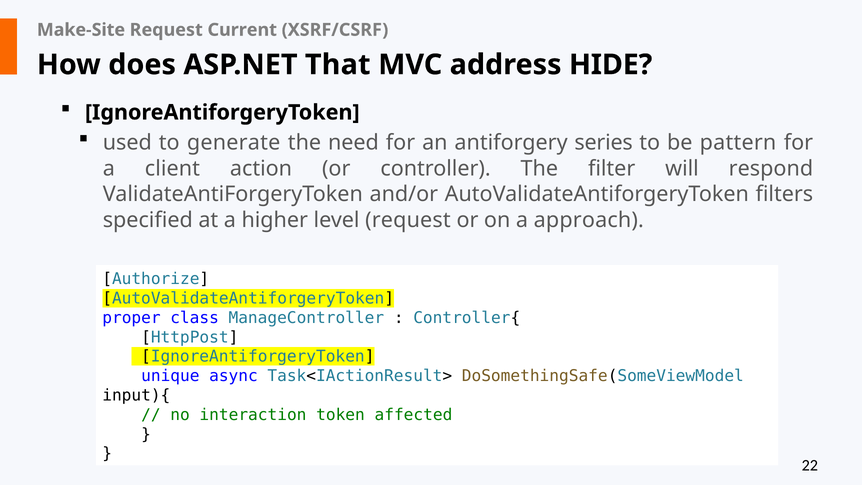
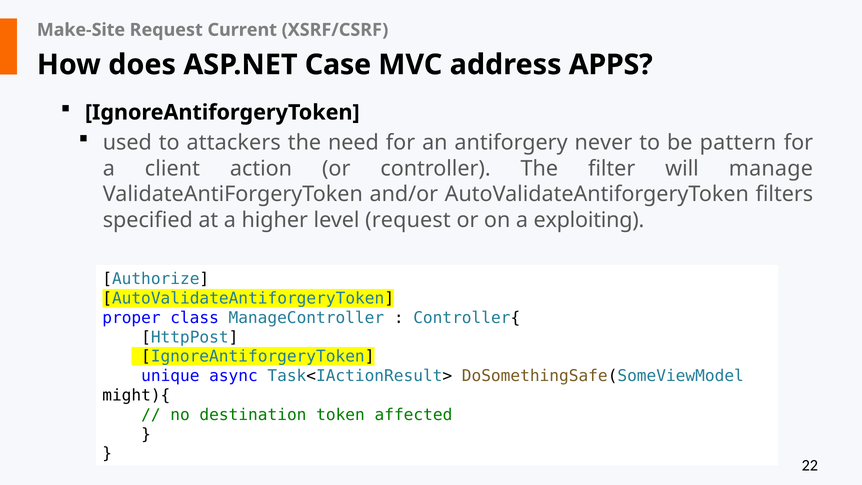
That: That -> Case
HIDE: HIDE -> APPS
generate: generate -> attackers
series: series -> never
respond: respond -> manage
approach: approach -> exploiting
input){: input){ -> might){
interaction: interaction -> destination
